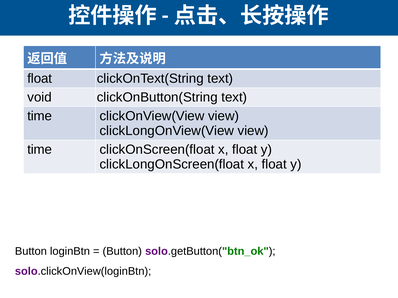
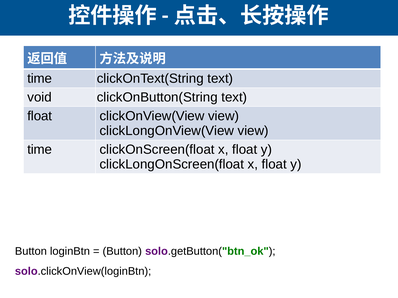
float at (40, 79): float -> time
time at (40, 116): time -> float
